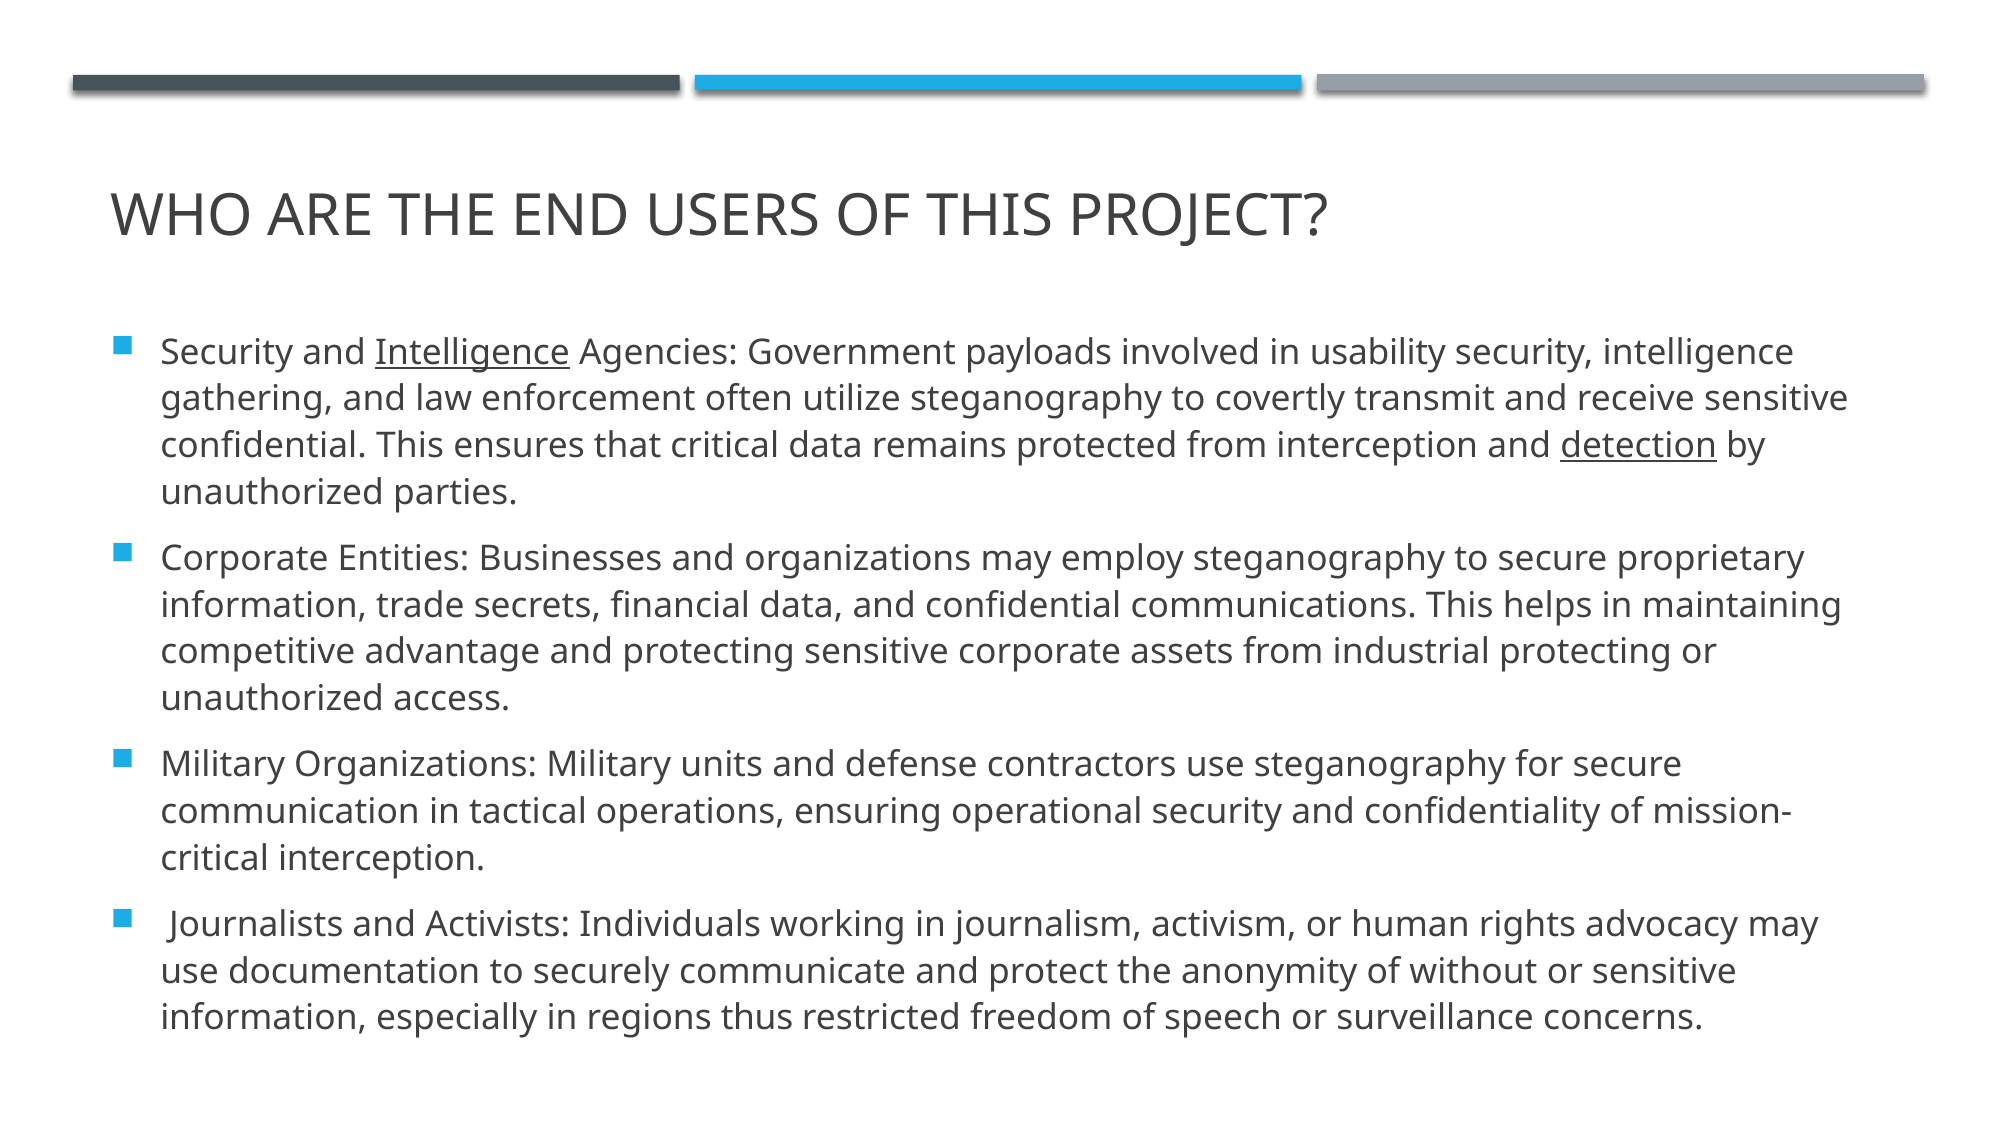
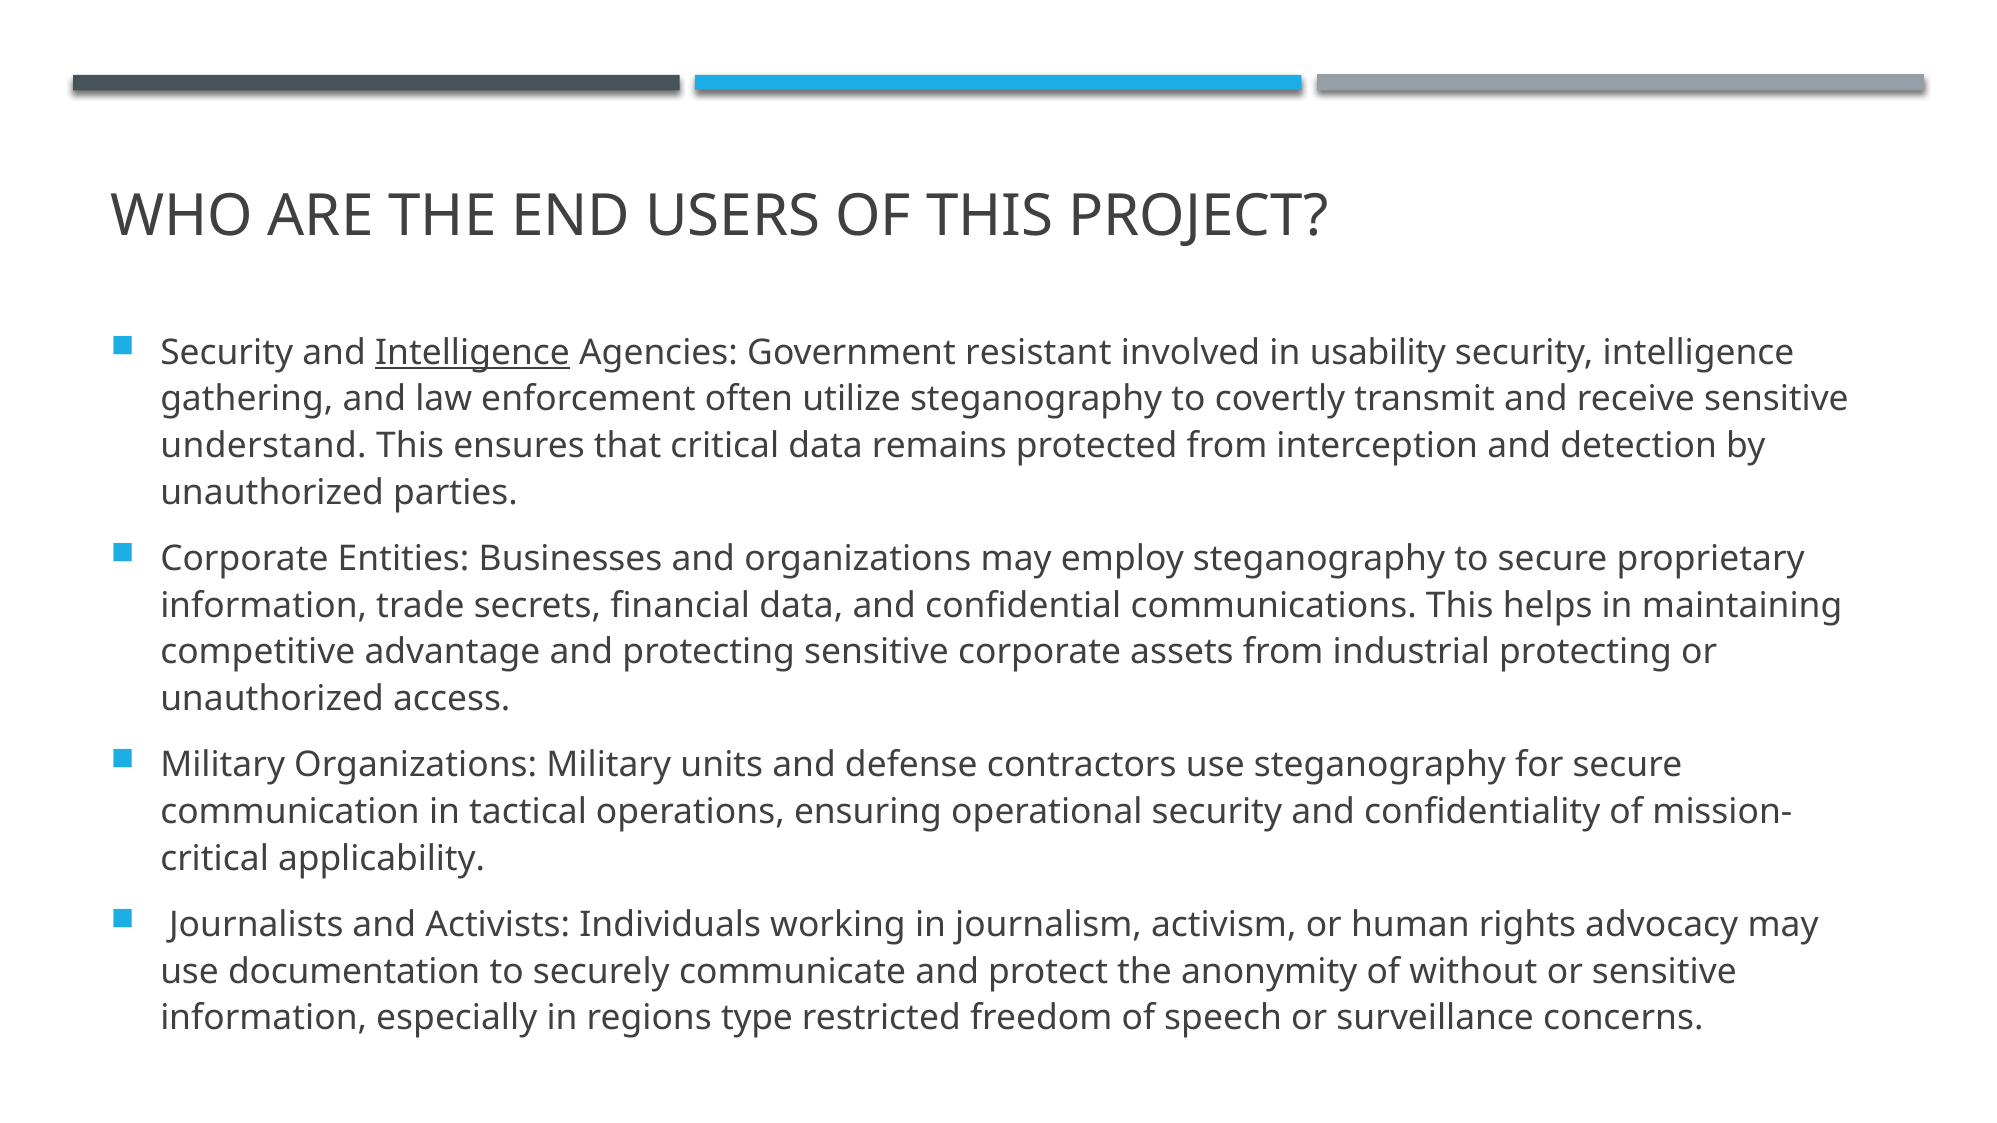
payloads: payloads -> resistant
confidential at (264, 446): confidential -> understand
detection underline: present -> none
critical interception: interception -> applicability
thus: thus -> type
